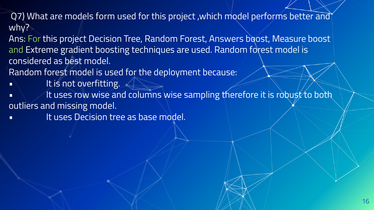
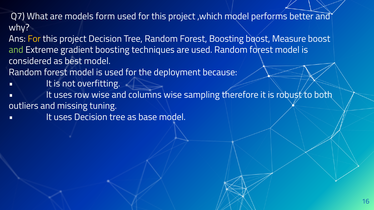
For at (34, 39) colour: light green -> yellow
Forest Answers: Answers -> Boosting
missing model: model -> tuning
